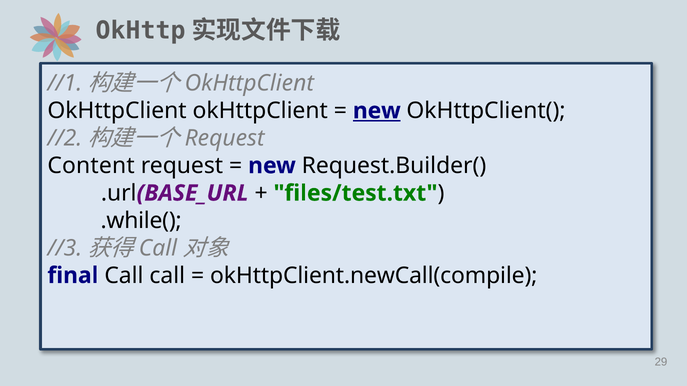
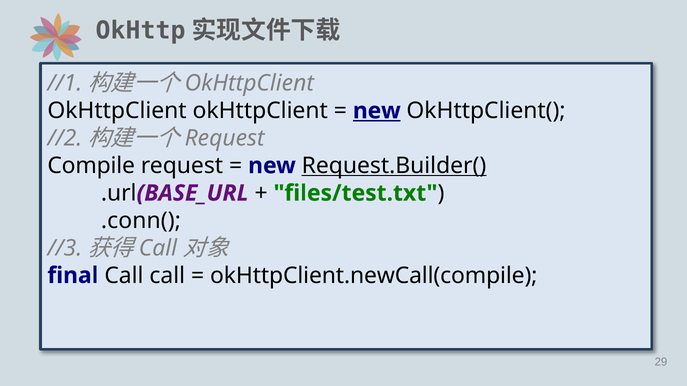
Content: Content -> Compile
Request.Builder( underline: none -> present
.while(: .while( -> .conn(
